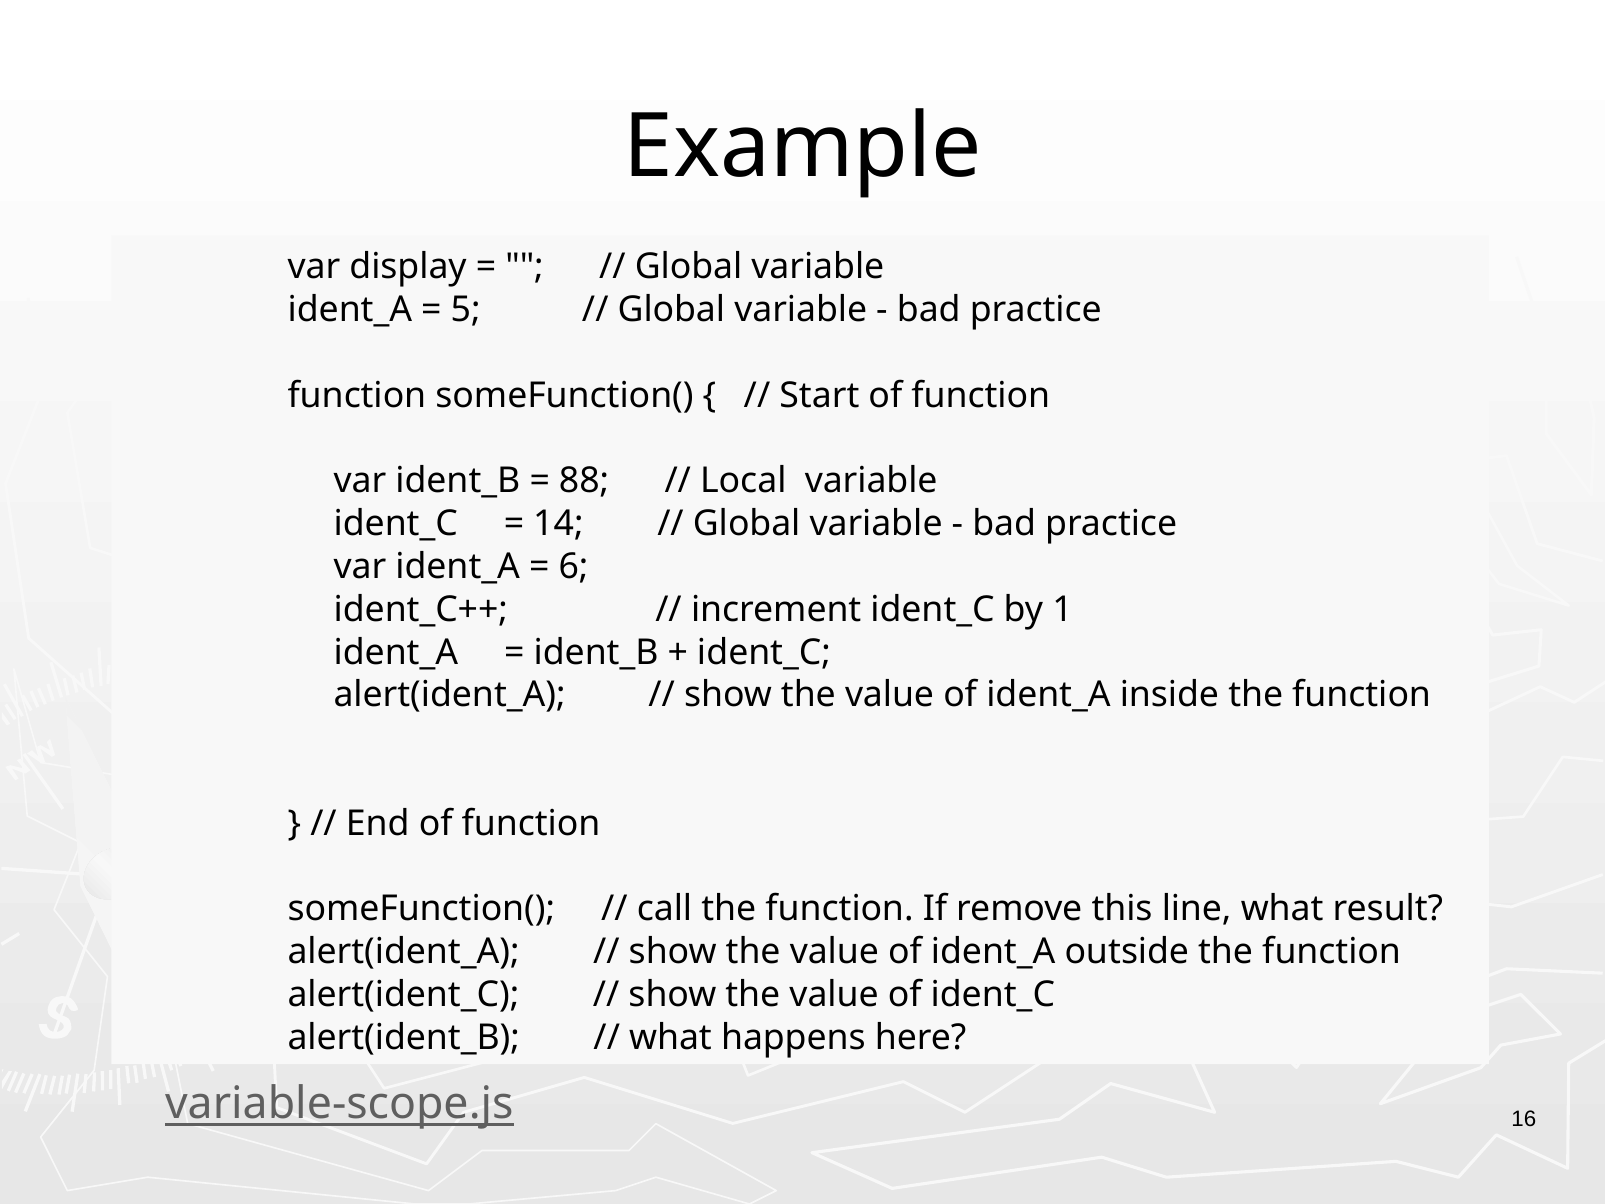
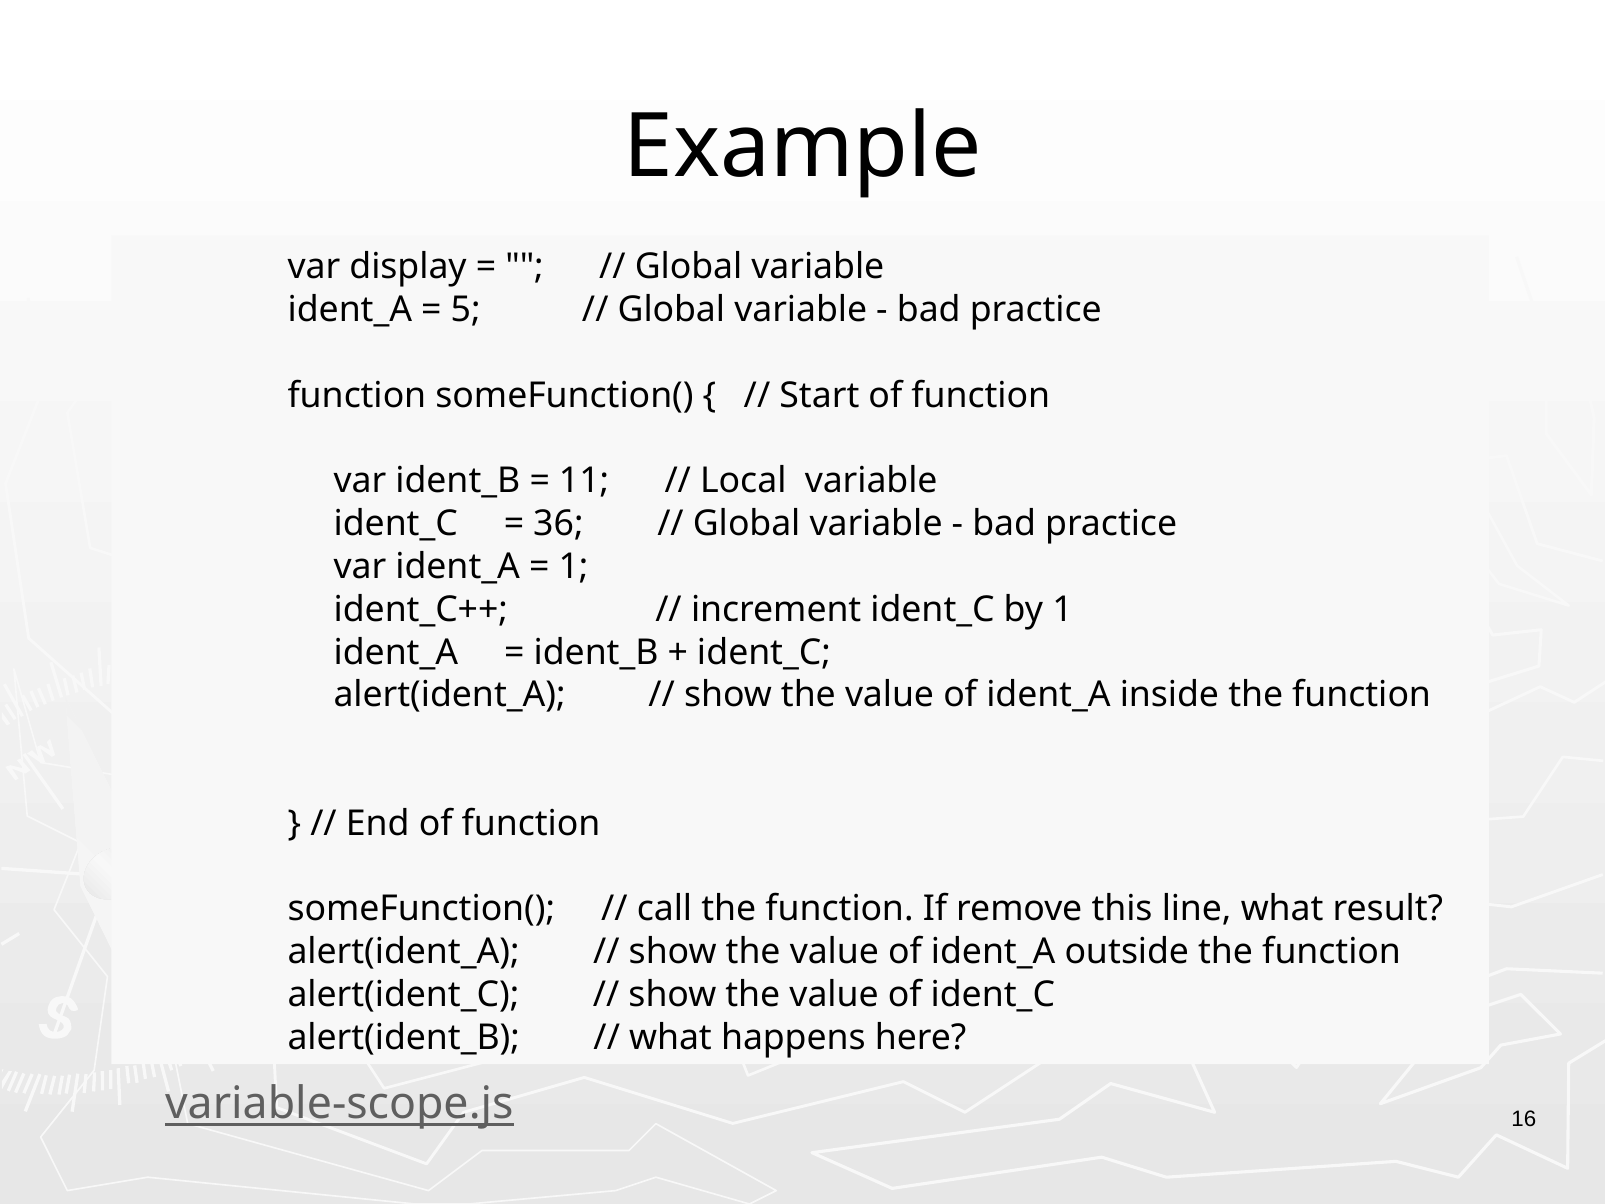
88: 88 -> 11
14: 14 -> 36
6 at (574, 567): 6 -> 1
